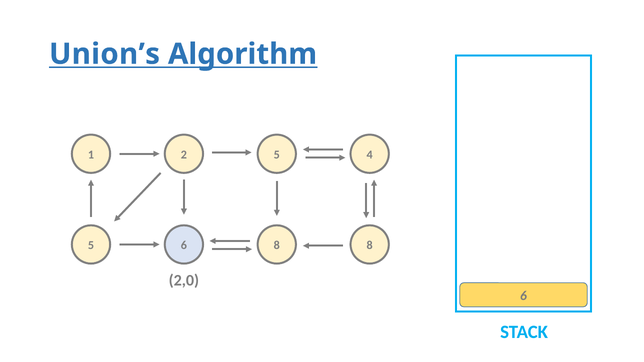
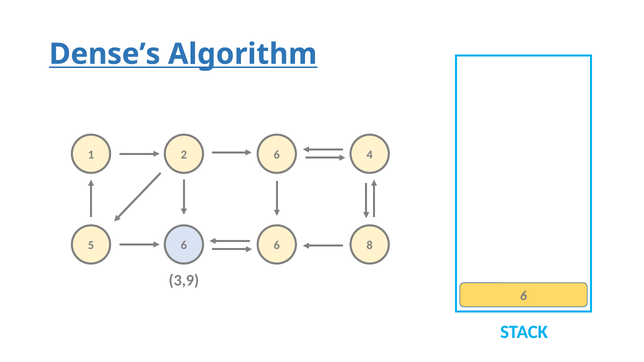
Union’s: Union’s -> Dense’s
2 5: 5 -> 6
6 8: 8 -> 6
2,0: 2,0 -> 3,9
